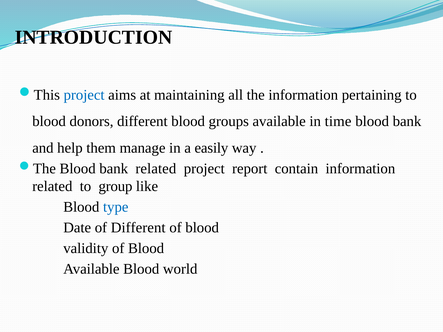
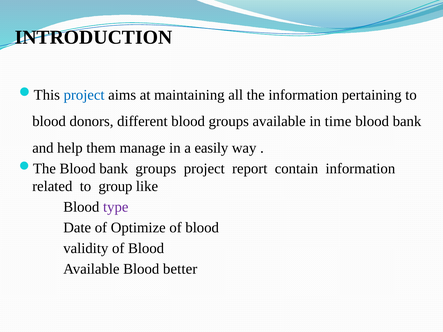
bank related: related -> groups
type colour: blue -> purple
of Different: Different -> Optimize
world: world -> better
